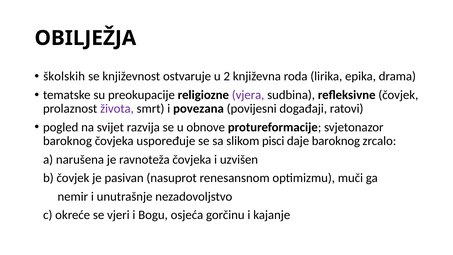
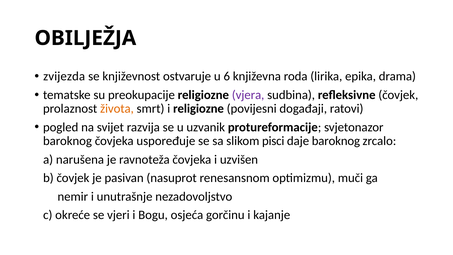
školskih: školskih -> zvijezda
2: 2 -> 6
života colour: purple -> orange
i povezana: povezana -> religiozne
obnove: obnove -> uzvanik
